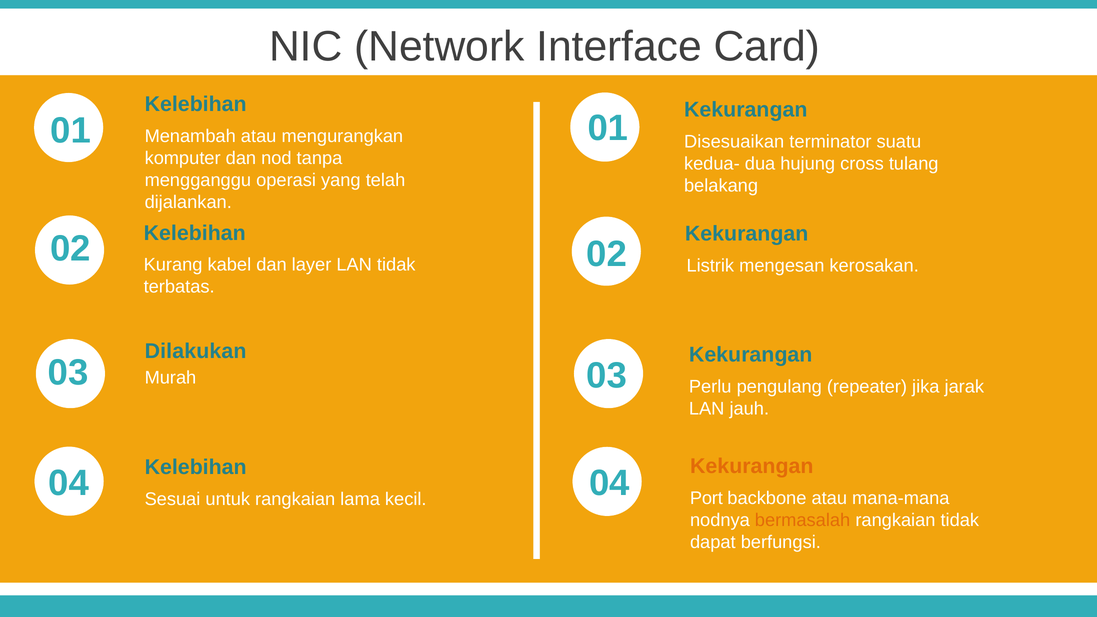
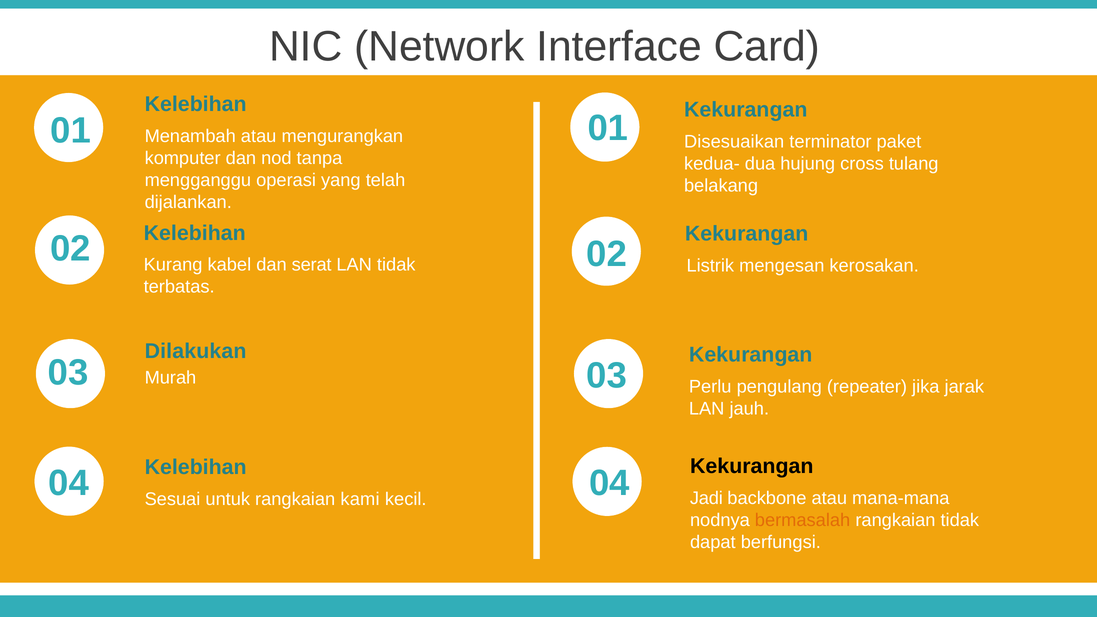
suatu: suatu -> paket
layer: layer -> serat
Kekurangan at (752, 466) colour: orange -> black
Port: Port -> Jadi
lama: lama -> kami
